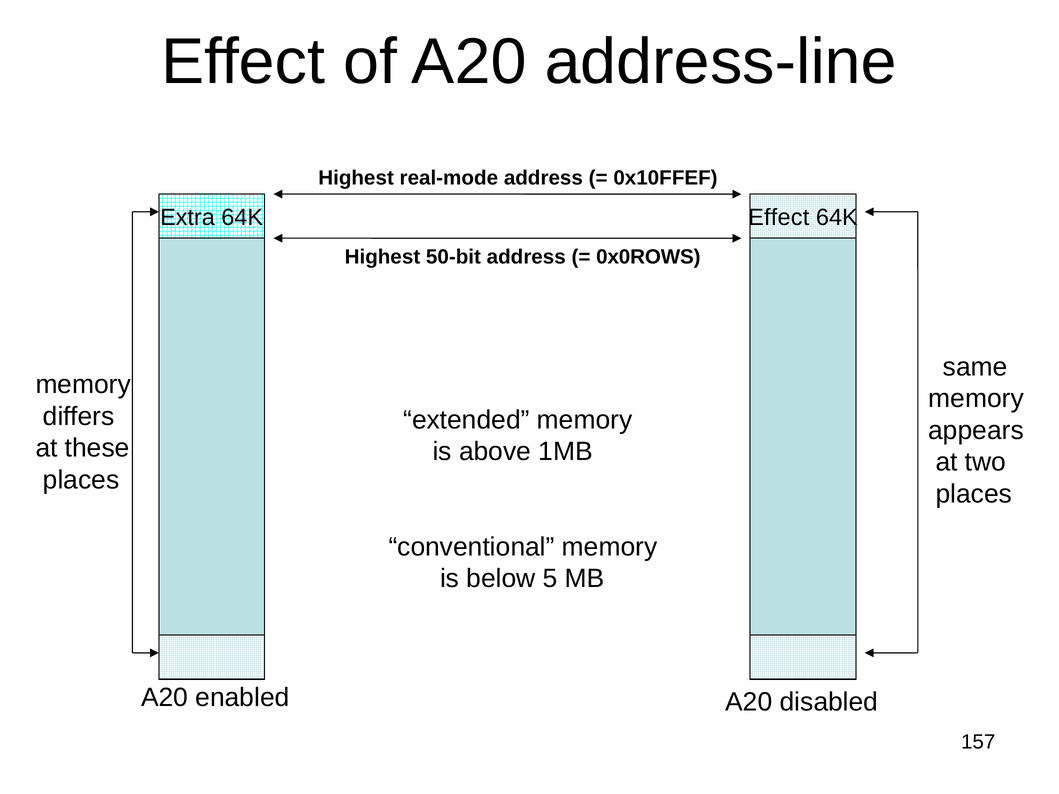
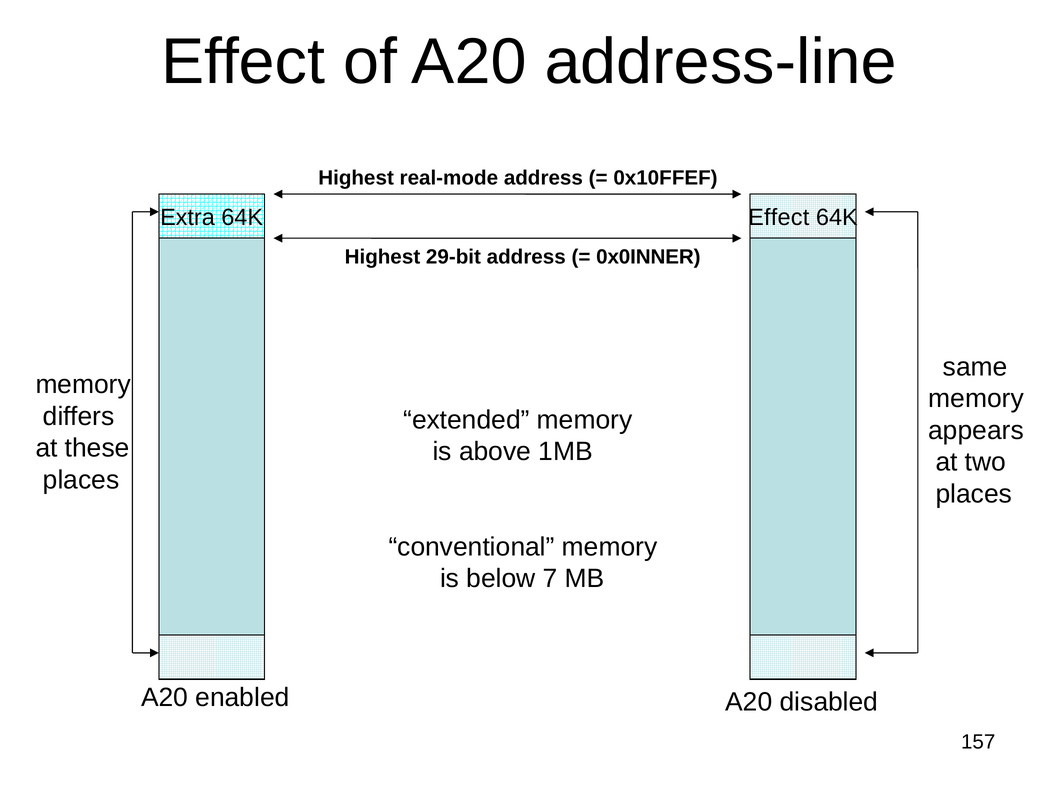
50-bit: 50-bit -> 29-bit
0x0ROWS: 0x0ROWS -> 0x0INNER
5: 5 -> 7
